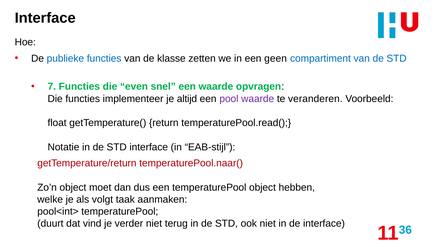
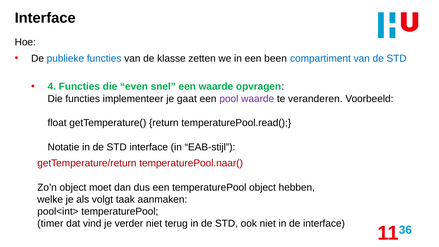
geen: geen -> been
7: 7 -> 4
altijd: altijd -> gaat
duurt: duurt -> timer
